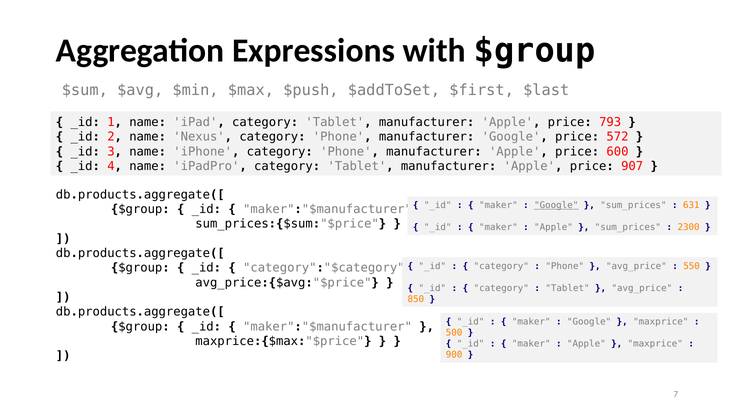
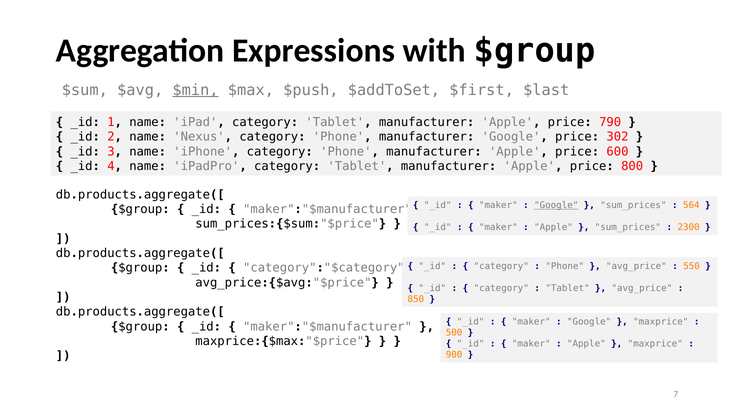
$min underline: none -> present
793: 793 -> 790
572: 572 -> 302
907: 907 -> 800
631: 631 -> 564
